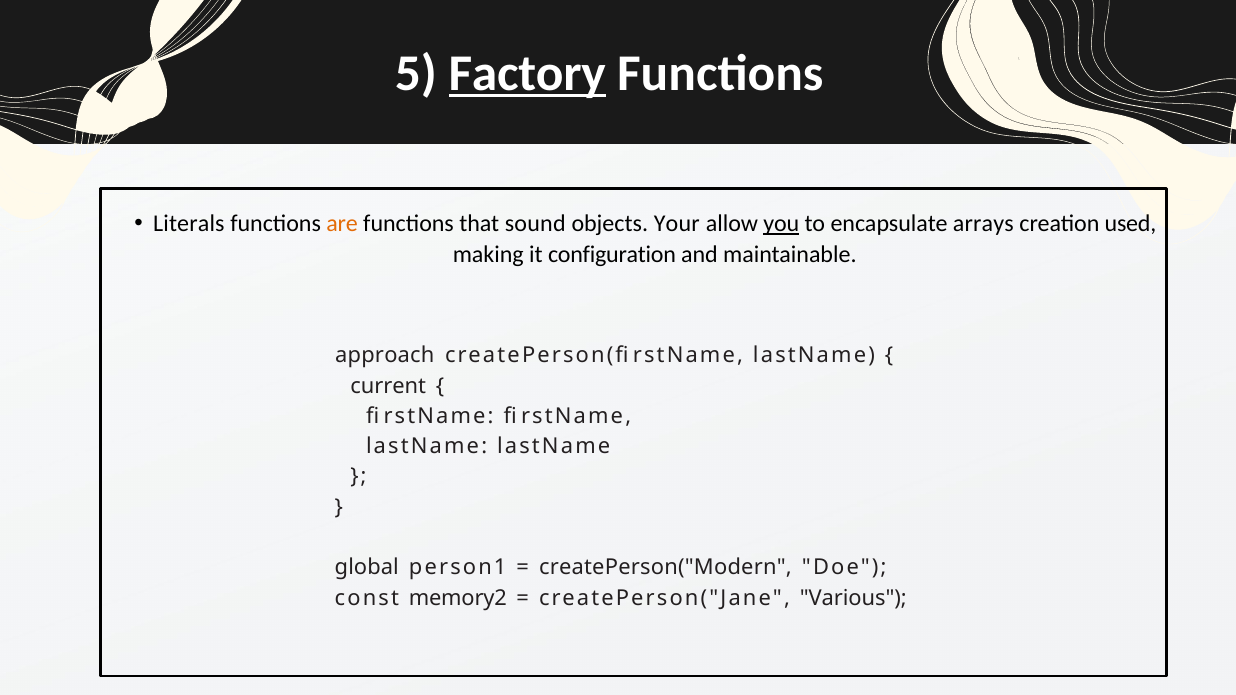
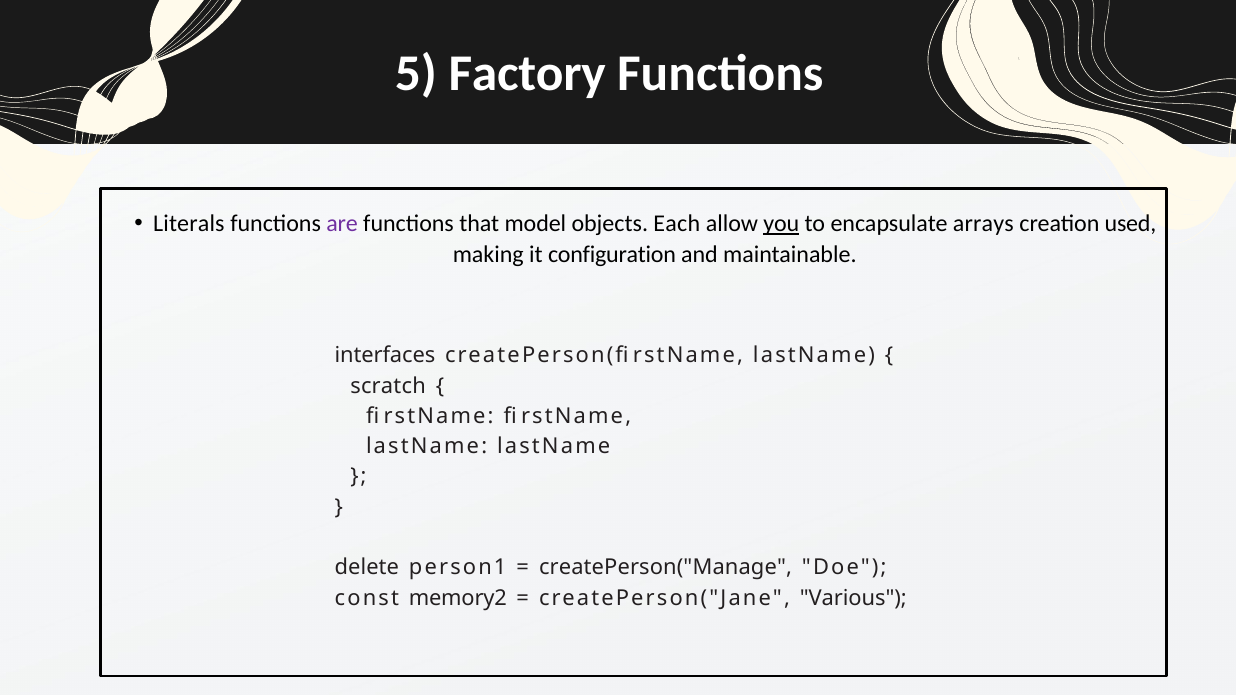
Factory underline: present -> none
are colour: orange -> purple
sound: sound -> model
Your: Your -> Each
approach: approach -> interfaces
current: current -> scratch
global: global -> delete
createPerson("Modern: createPerson("Modern -> createPerson("Manage
